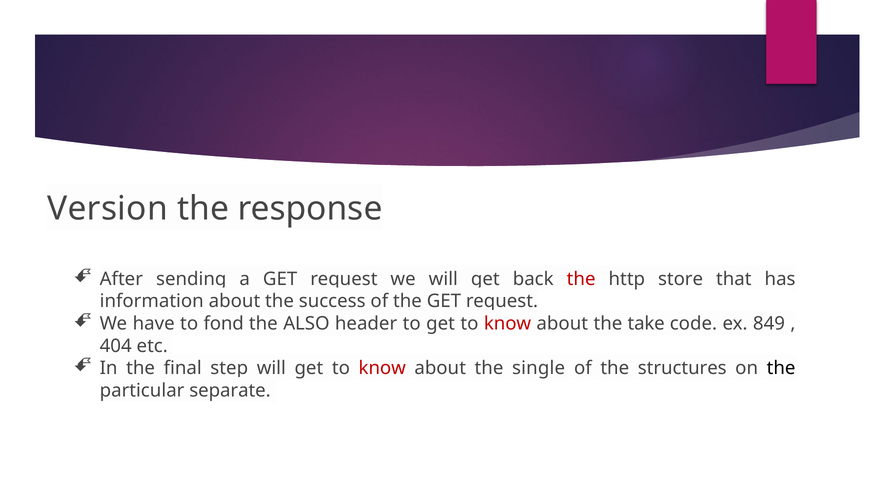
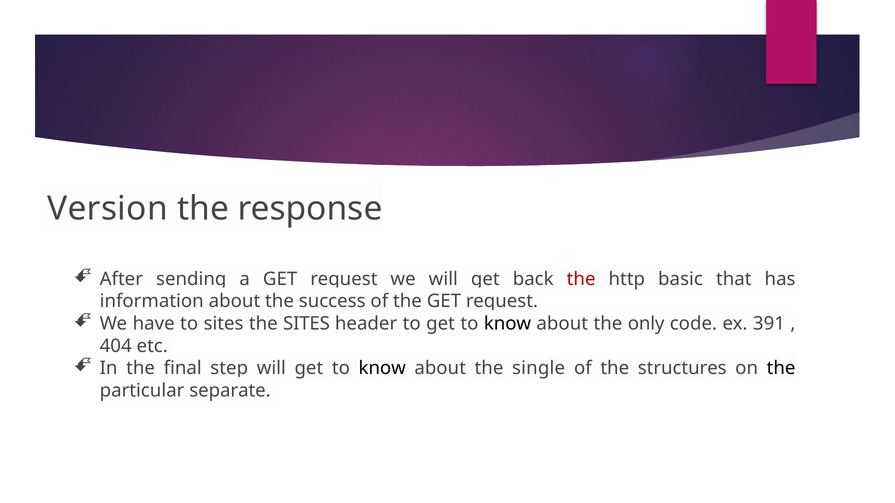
store: store -> basic
to fond: fond -> sites
the ALSO: ALSO -> SITES
know at (508, 324) colour: red -> black
take: take -> only
849: 849 -> 391
know at (382, 369) colour: red -> black
